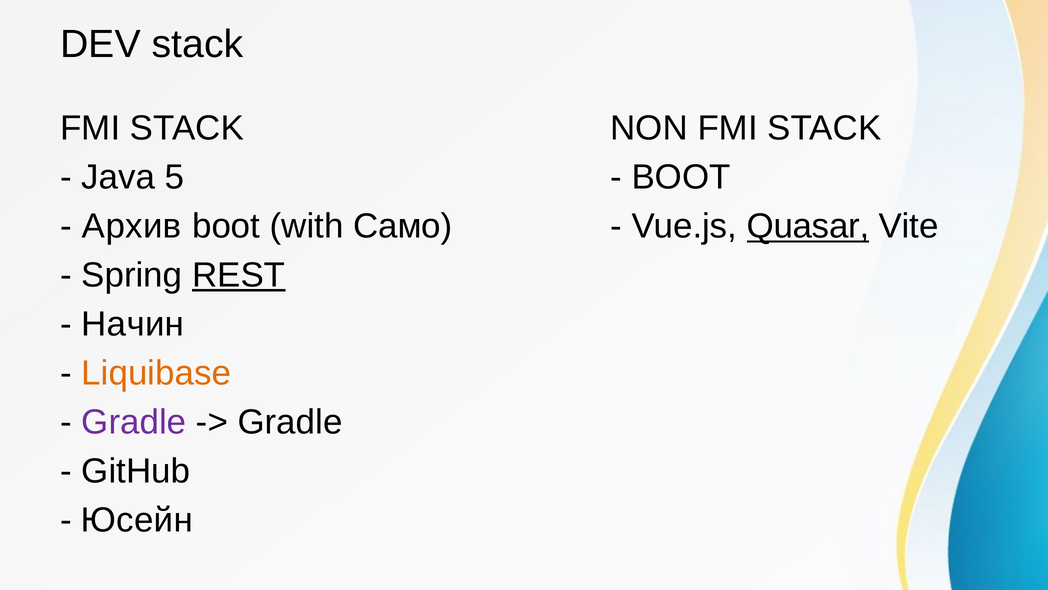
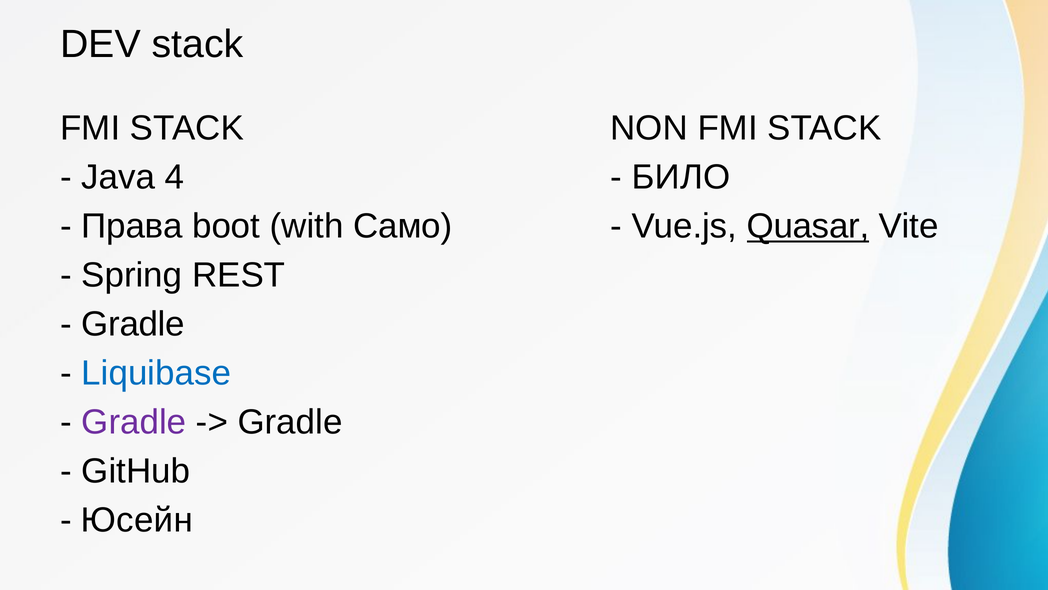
5: 5 -> 4
BOOT at (681, 177): BOOT -> БИЛО
Архив: Архив -> Права
REST underline: present -> none
Начин at (133, 324): Начин -> Gradle
Liquibase colour: orange -> blue
